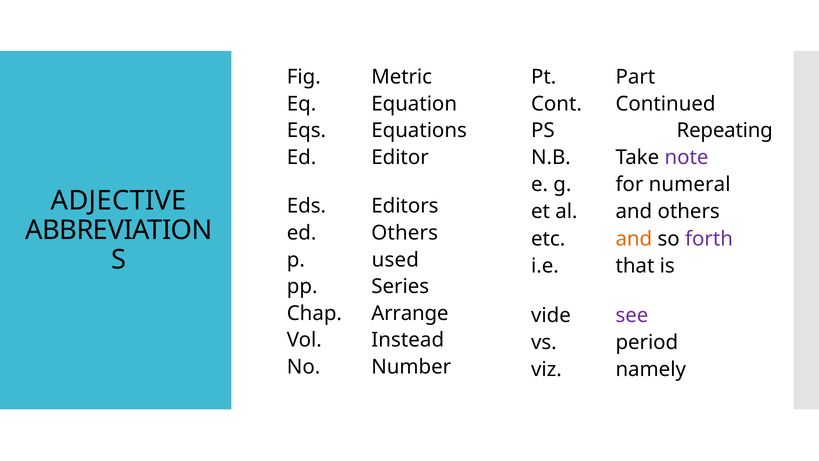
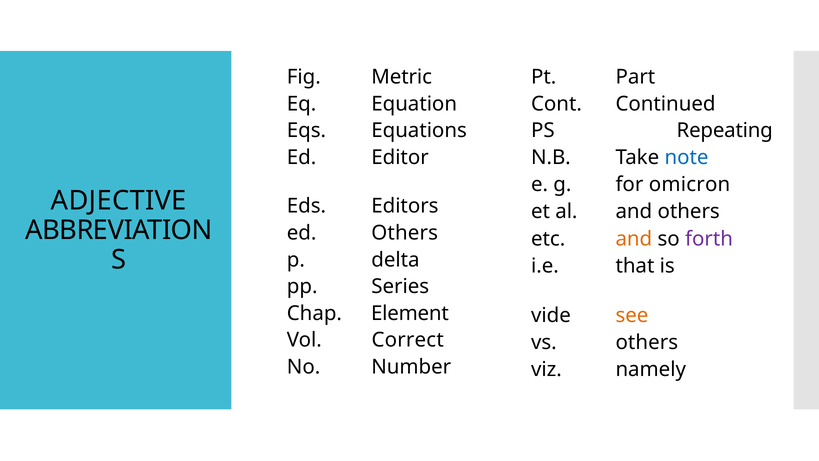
note colour: purple -> blue
numeral: numeral -> omicron
used: used -> delta
Arrange: Arrange -> Element
see colour: purple -> orange
Instead: Instead -> Correct
vs period: period -> others
